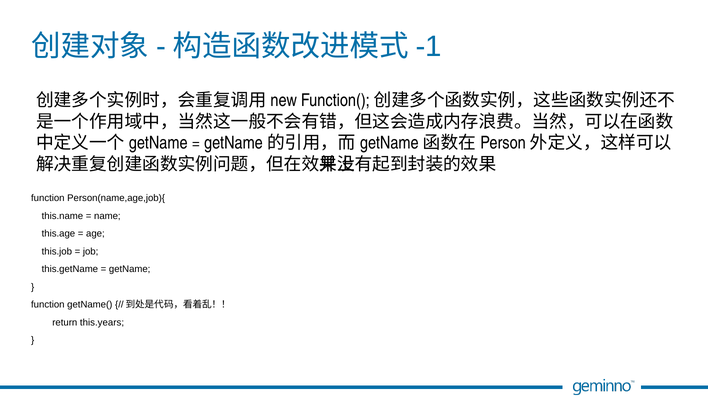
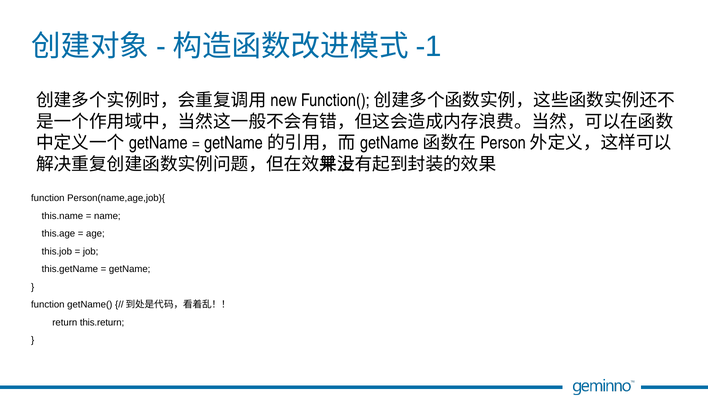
this.years: this.years -> this.return
